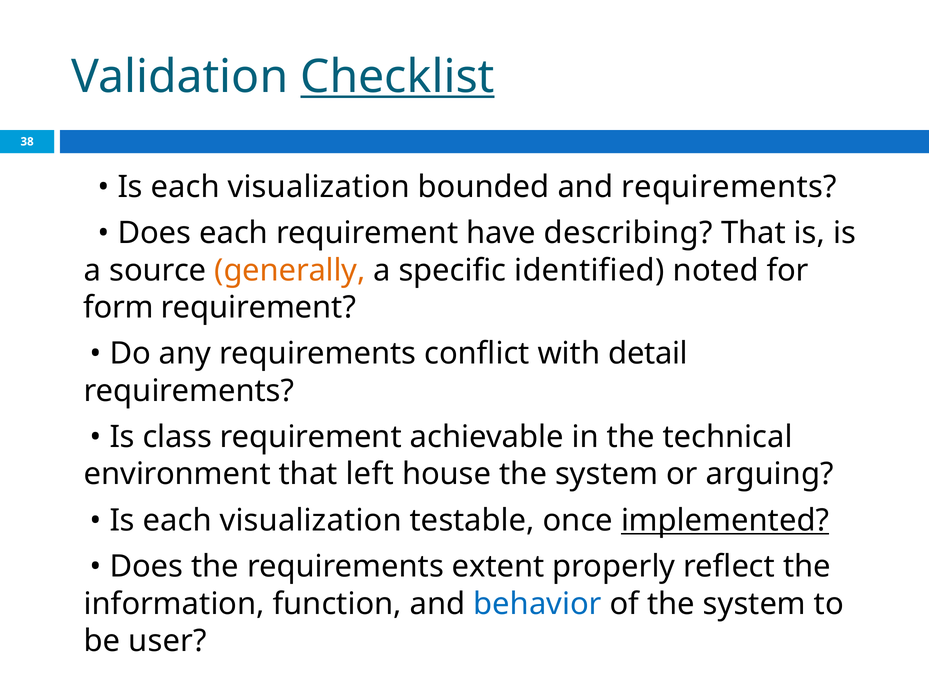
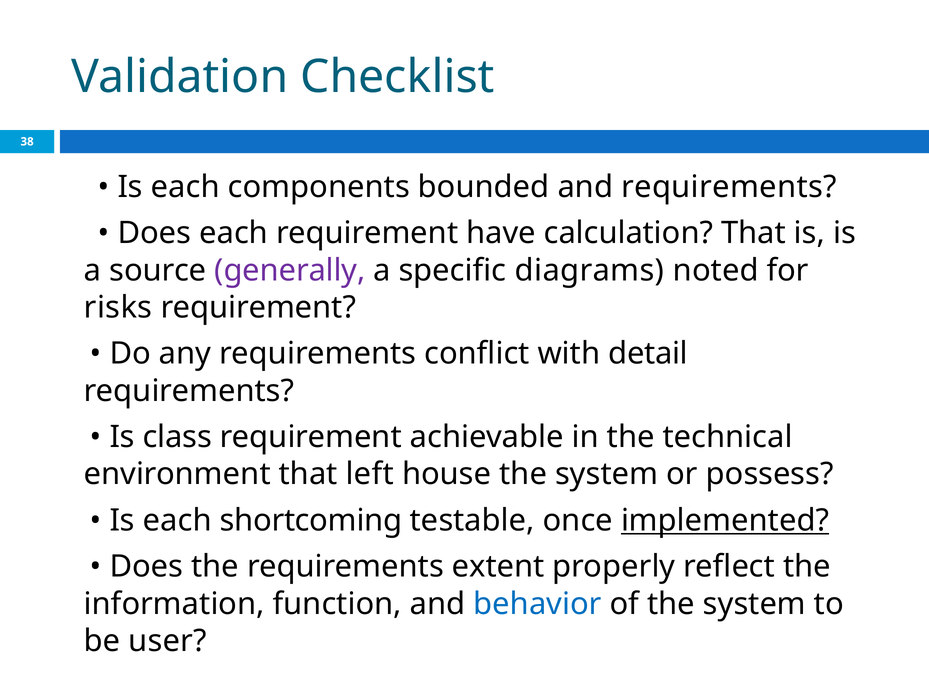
Checklist underline: present -> none
visualization at (319, 187): visualization -> components
describing: describing -> calculation
generally colour: orange -> purple
identified: identified -> diagrams
form: form -> risks
arguing: arguing -> possess
visualization at (311, 520): visualization -> shortcoming
